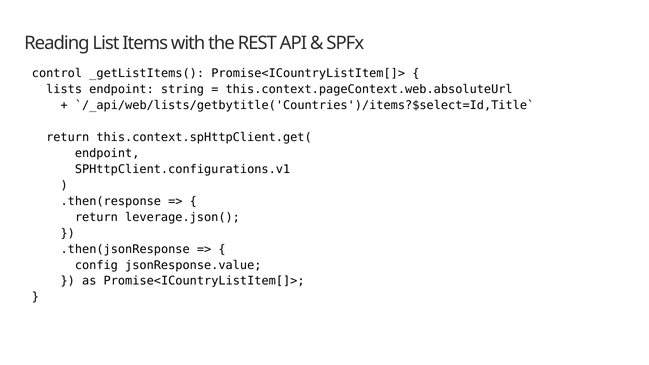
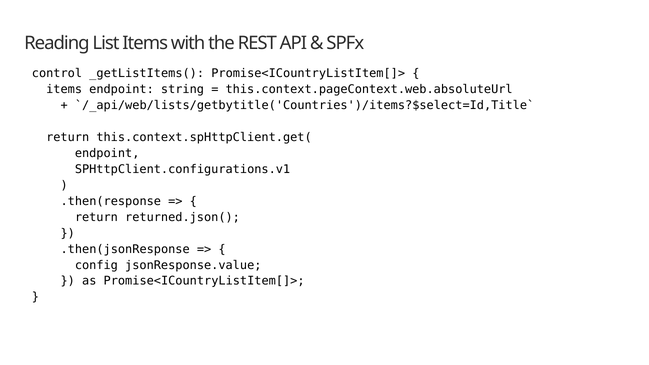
lists at (64, 89): lists -> items
leverage.json(: leverage.json( -> returned.json(
